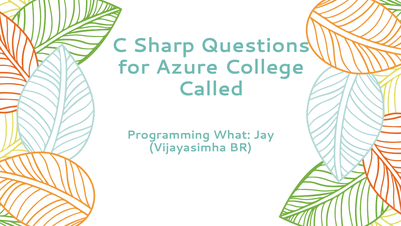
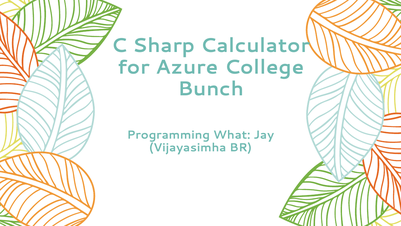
Questions: Questions -> Calculator
Called: Called -> Bunch
